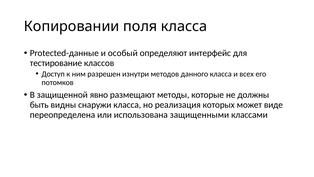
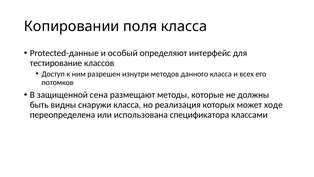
явно: явно -> сена
виде: виде -> ходе
защищенными: защищенными -> спецификатора
